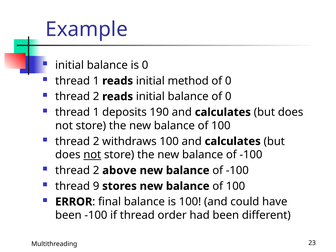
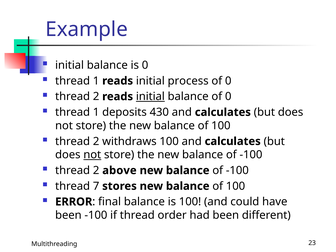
method: method -> process
initial at (150, 97) underline: none -> present
190: 190 -> 430
9: 9 -> 7
